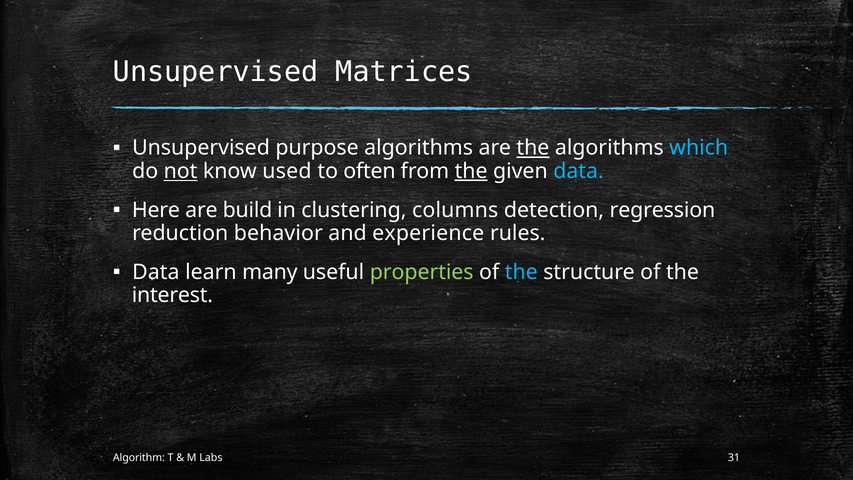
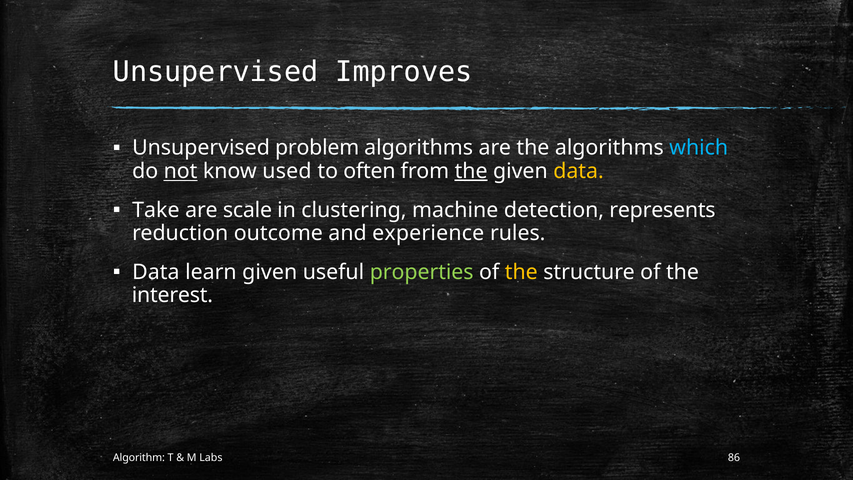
Matrices: Matrices -> Improves
purpose: purpose -> problem
the at (533, 148) underline: present -> none
data at (579, 171) colour: light blue -> yellow
Here: Here -> Take
build: build -> scale
columns: columns -> machine
regression: regression -> represents
behavior: behavior -> outcome
learn many: many -> given
the at (521, 272) colour: light blue -> yellow
31: 31 -> 86
